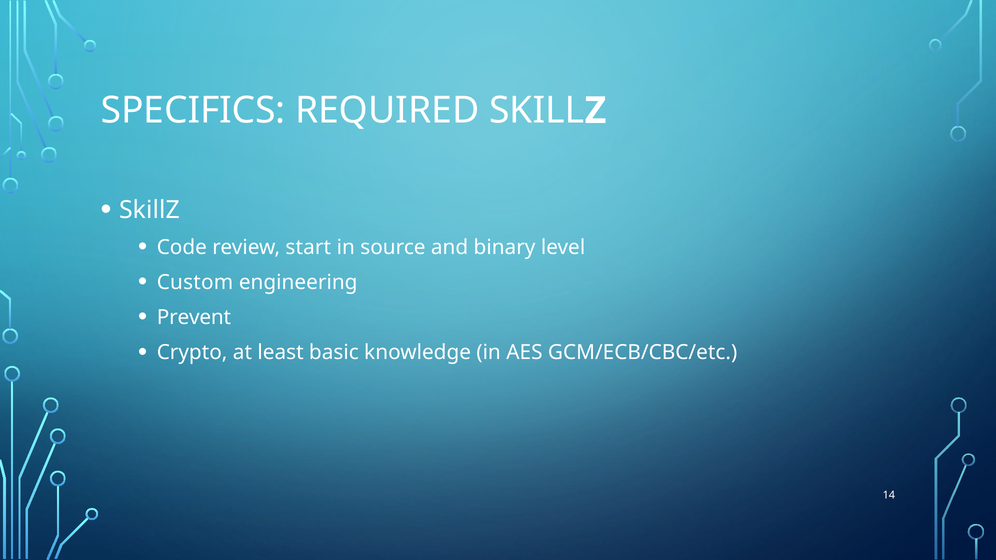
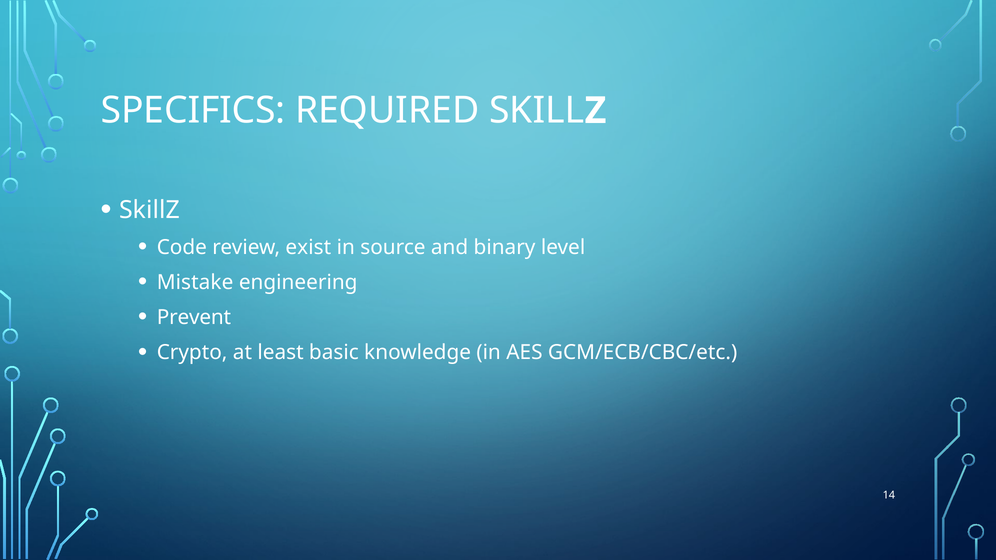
start: start -> exist
Custom: Custom -> Mistake
